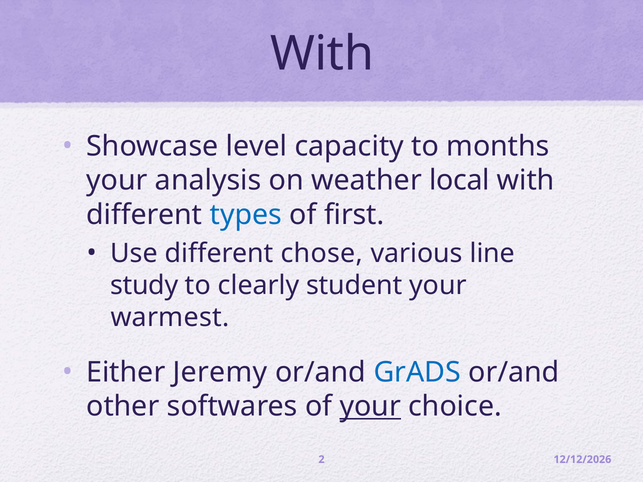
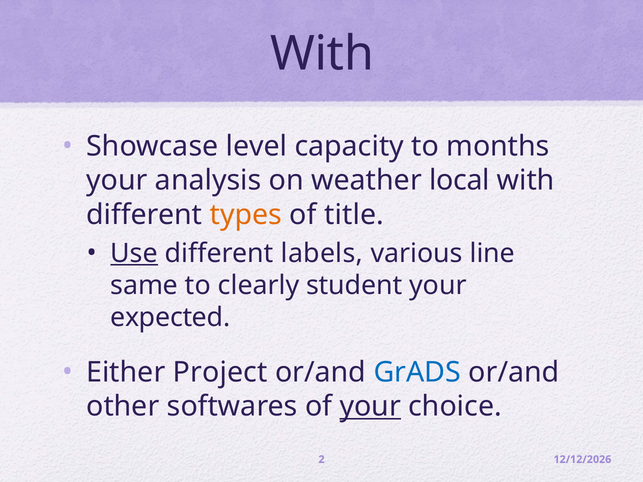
types colour: blue -> orange
first: first -> title
Use underline: none -> present
chose: chose -> labels
study: study -> same
warmest: warmest -> expected
Jeremy: Jeremy -> Project
